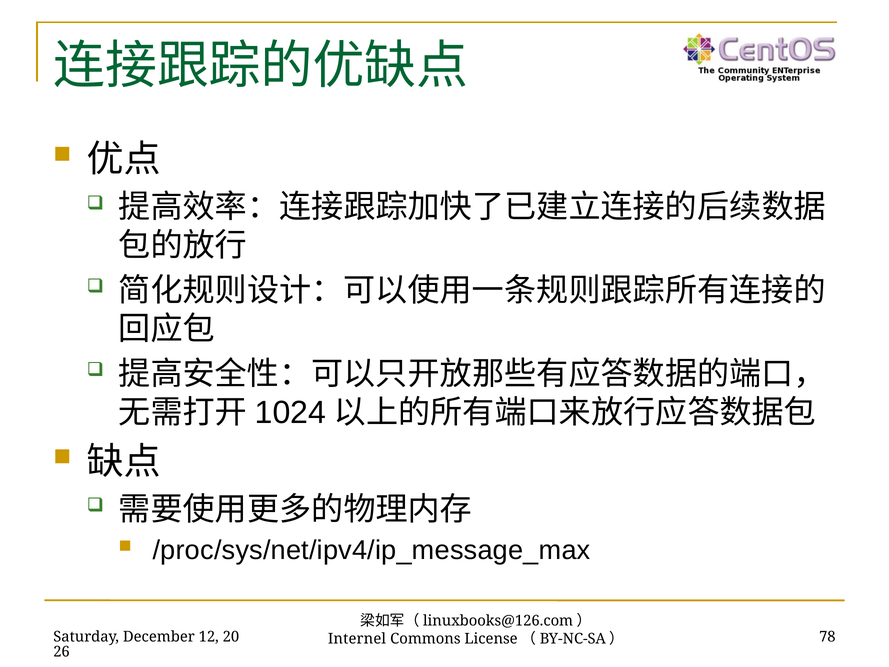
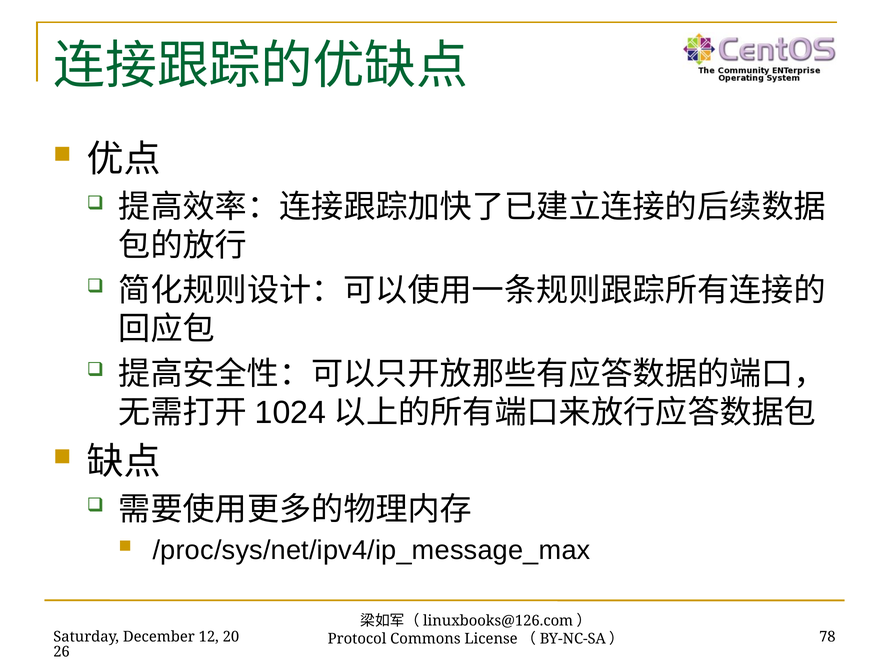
Internel: Internel -> Protocol
